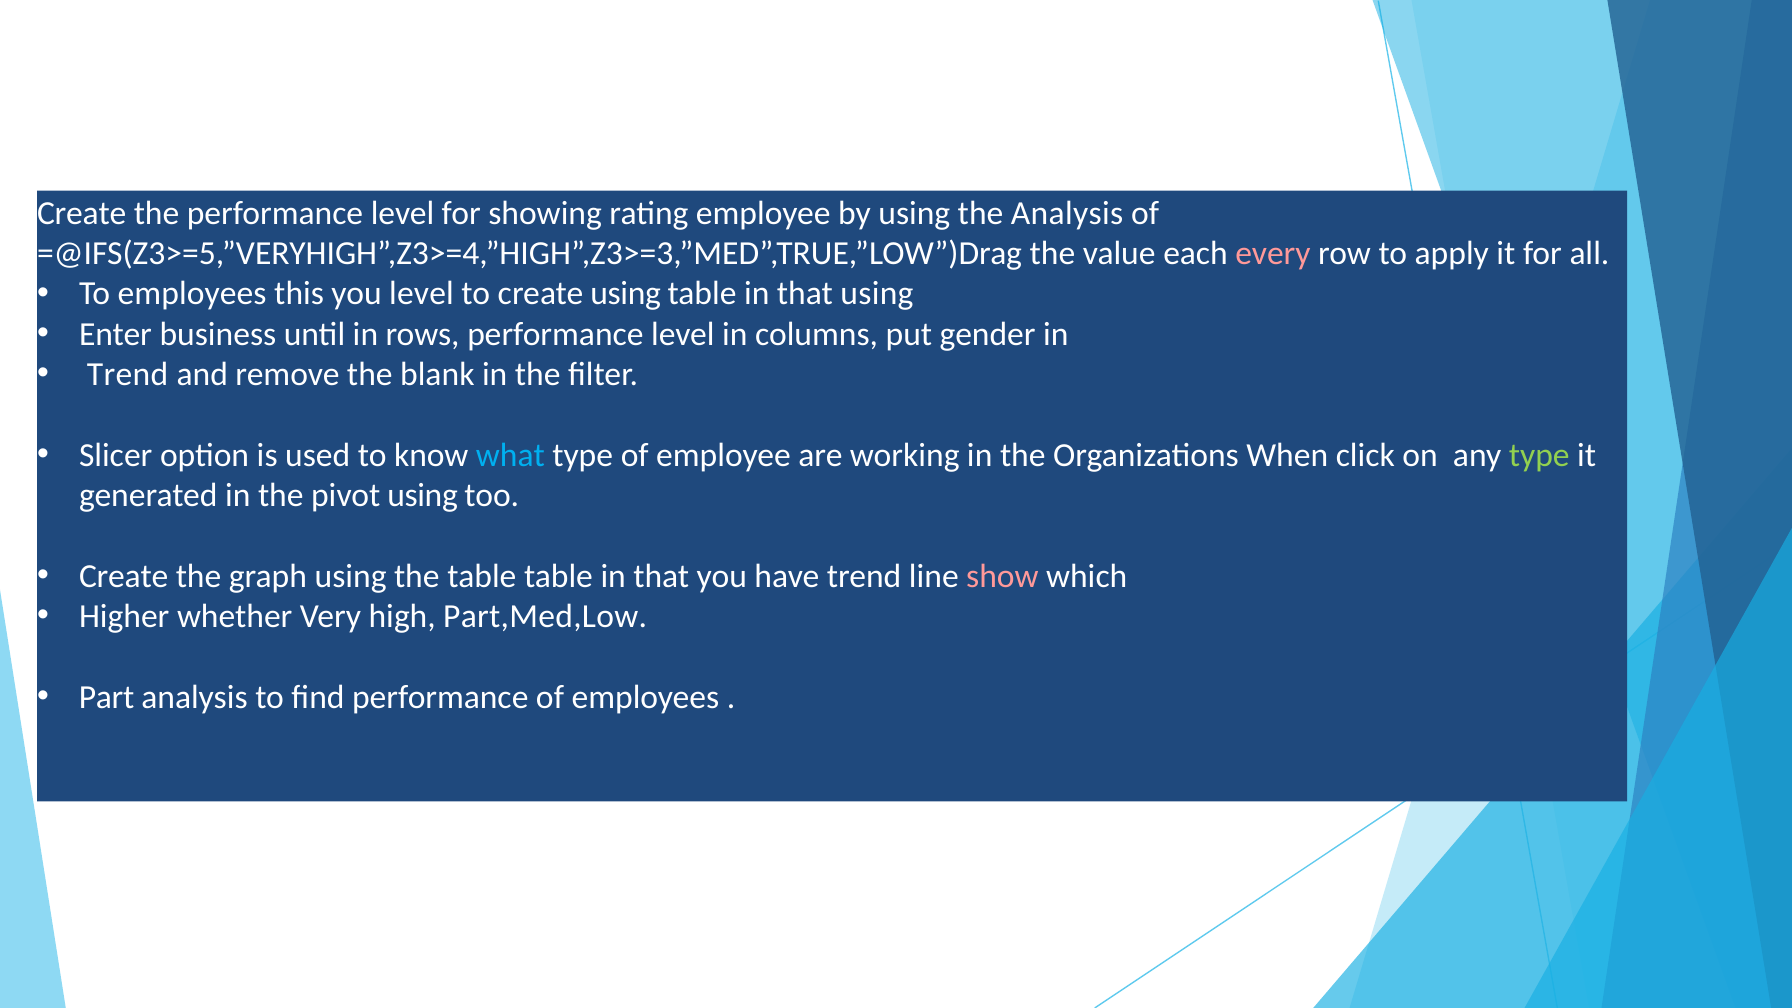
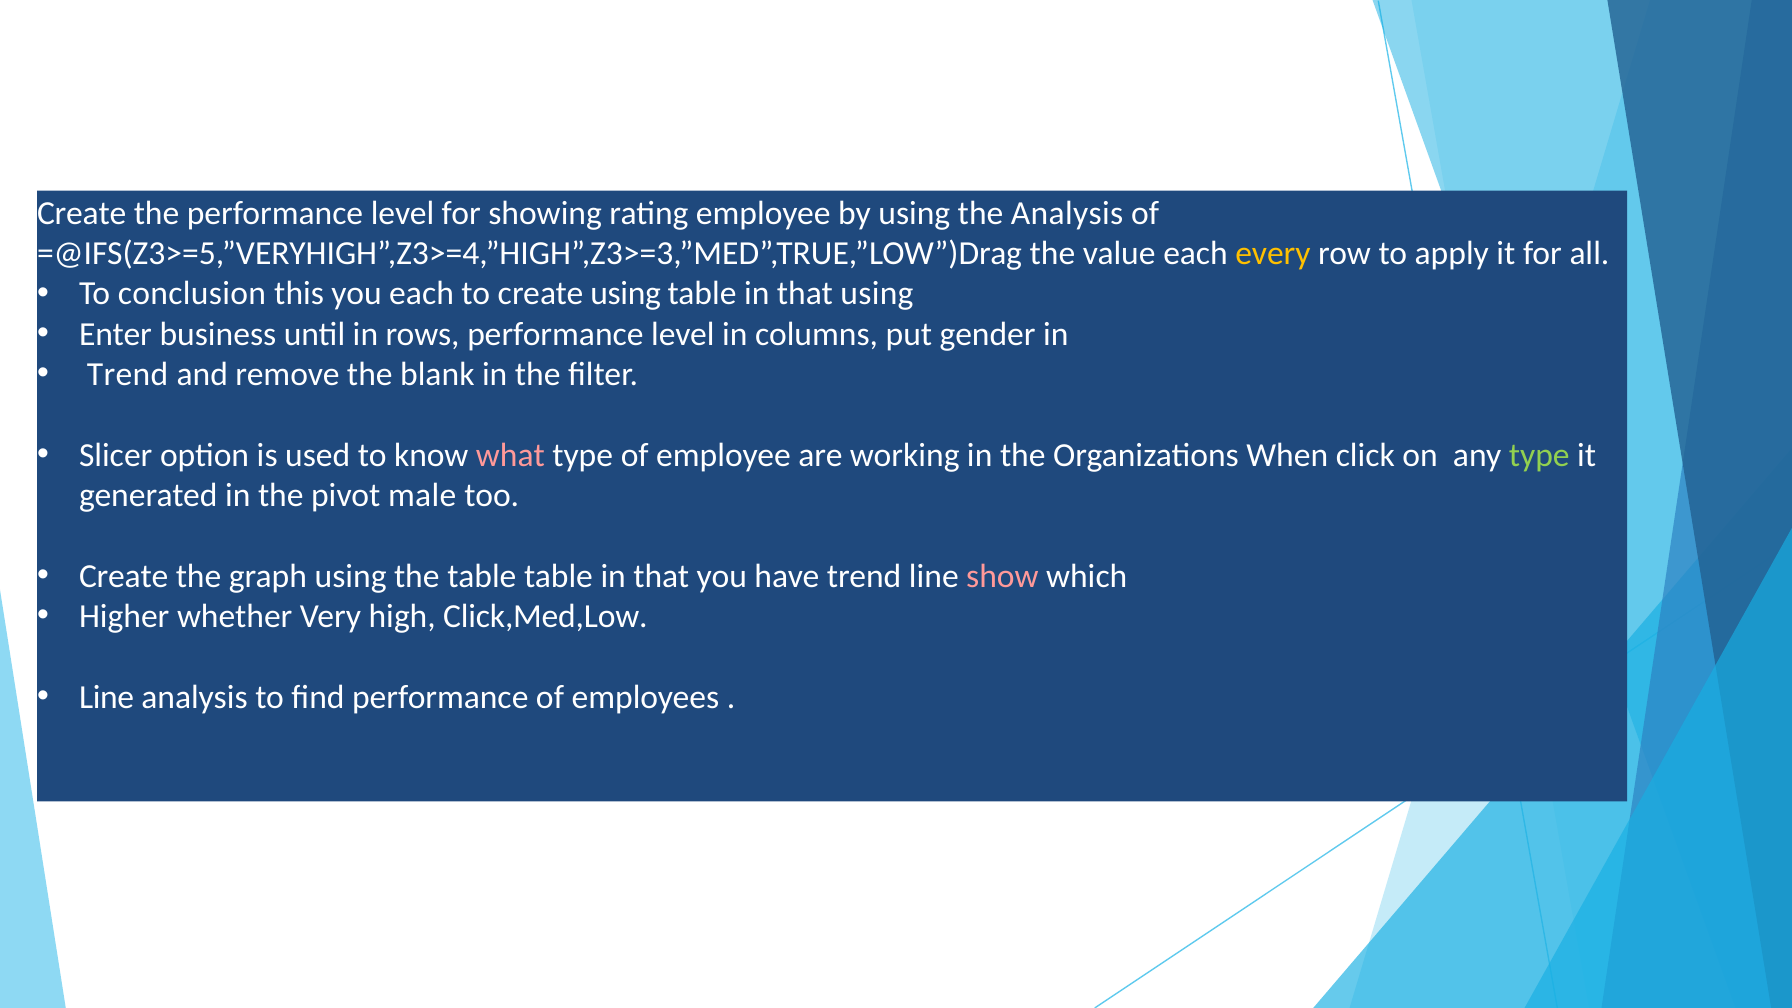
every colour: pink -> yellow
To employees: employees -> conclusion
you level: level -> each
what colour: light blue -> pink
pivot using: using -> male
Part,Med,Low: Part,Med,Low -> Click,Med,Low
Part at (107, 697): Part -> Line
